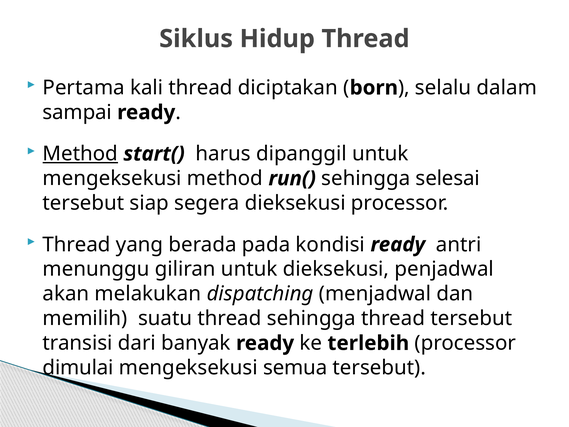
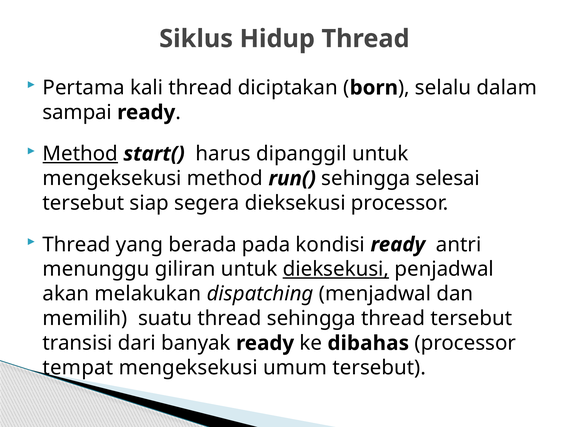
dieksekusi at (336, 269) underline: none -> present
terlebih: terlebih -> dibahas
dimulai: dimulai -> tempat
semua: semua -> umum
